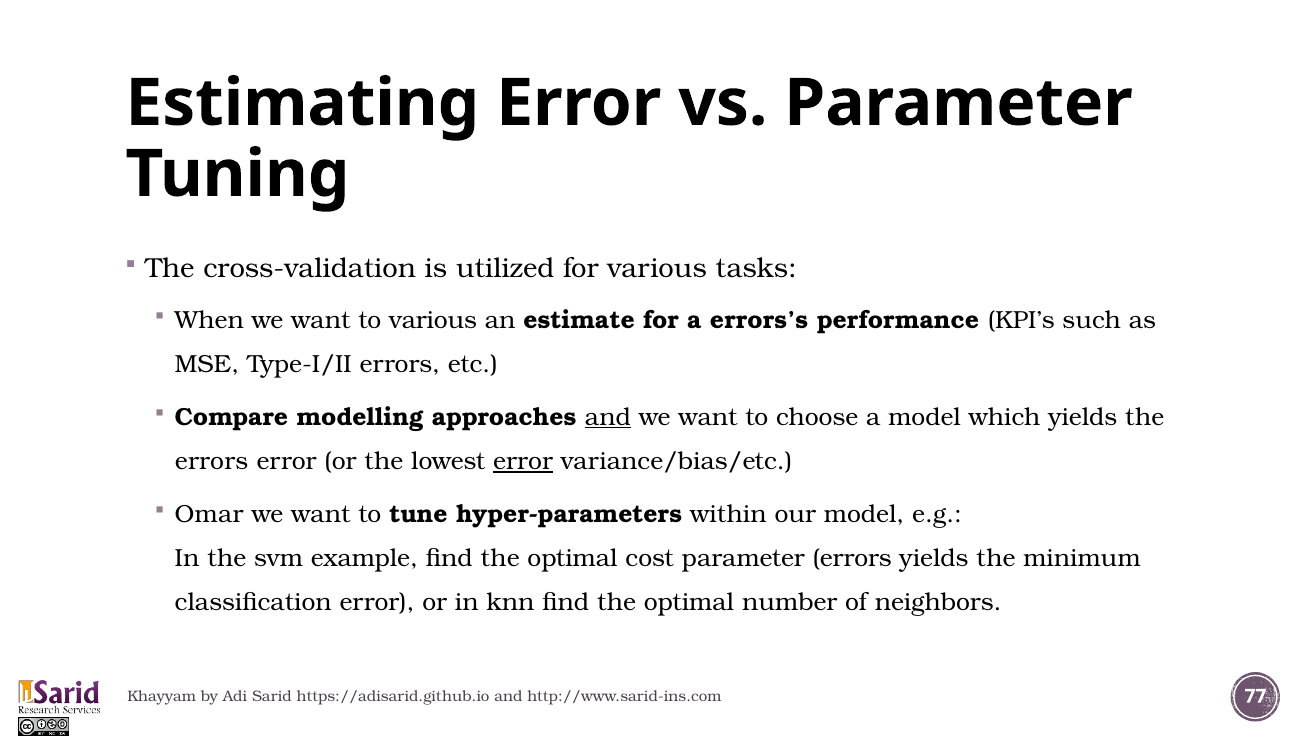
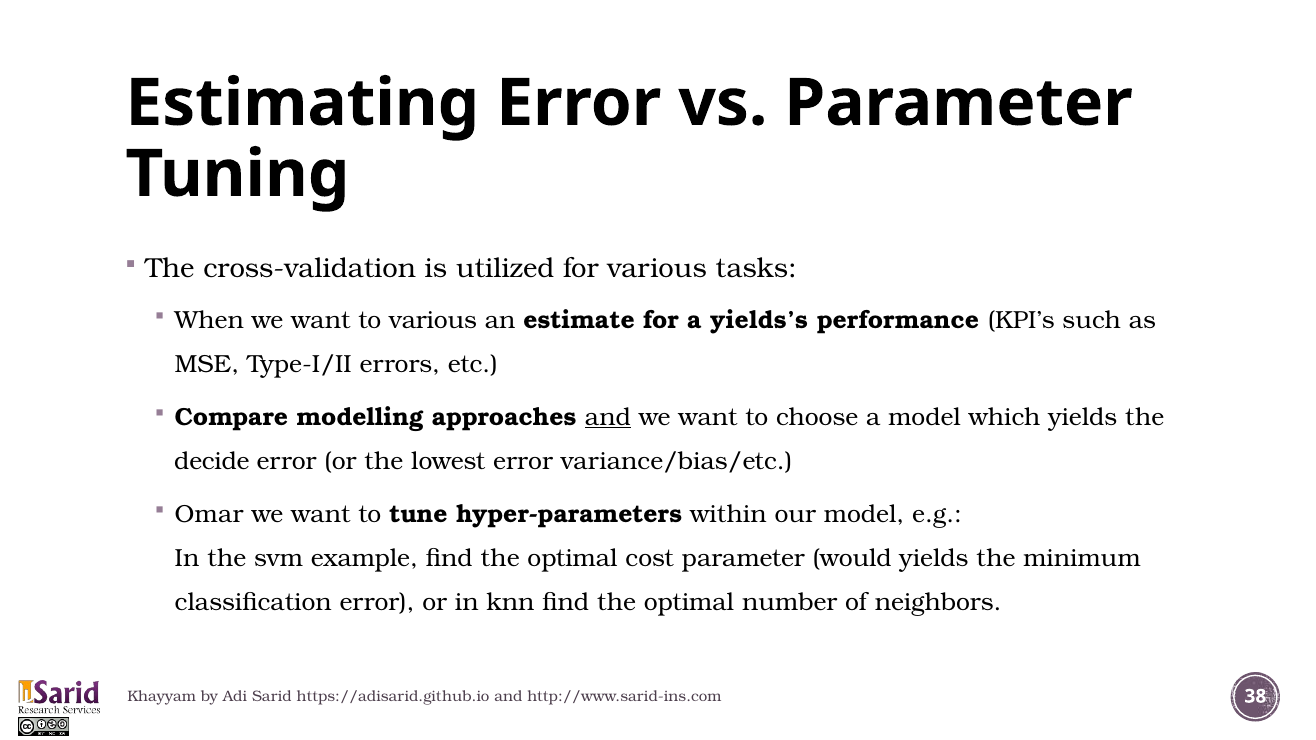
errors’s: errors’s -> yields’s
errors at (212, 462): errors -> decide
error at (523, 462) underline: present -> none
parameter errors: errors -> would
77: 77 -> 38
